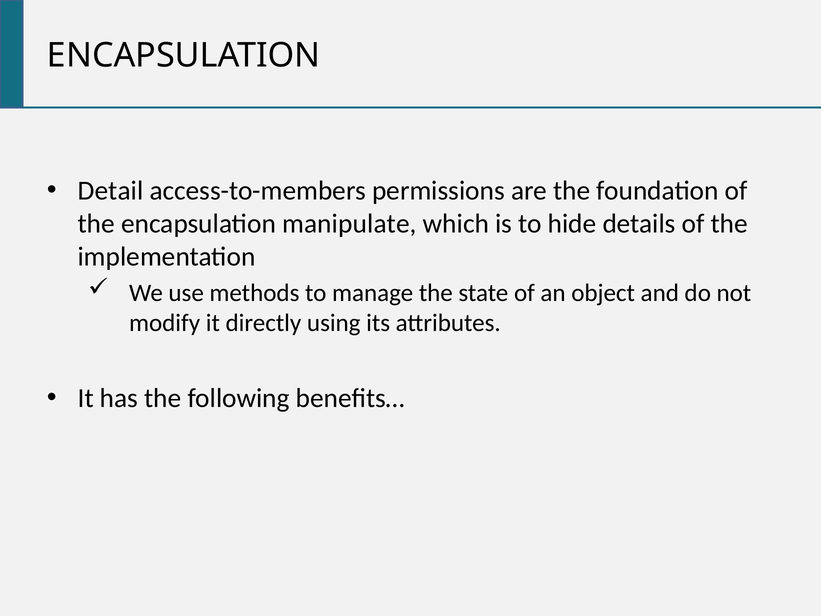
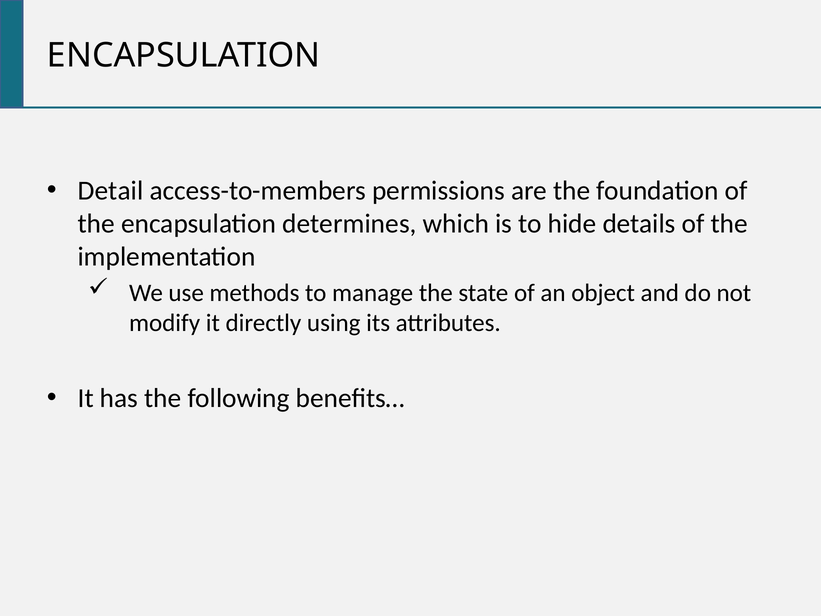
manipulate: manipulate -> determines
